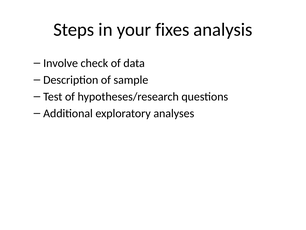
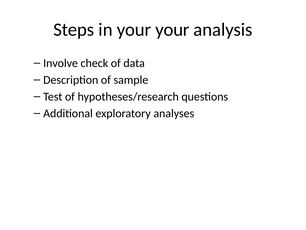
your fixes: fixes -> your
